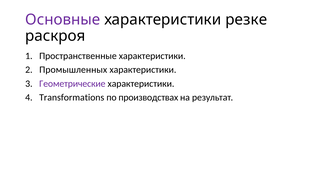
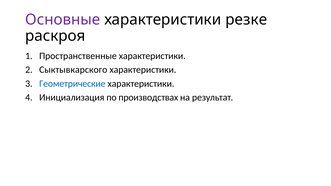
Промышленных: Промышленных -> Сыктывкарского
Геометрические colour: purple -> blue
Transformations: Transformations -> Инициализация
